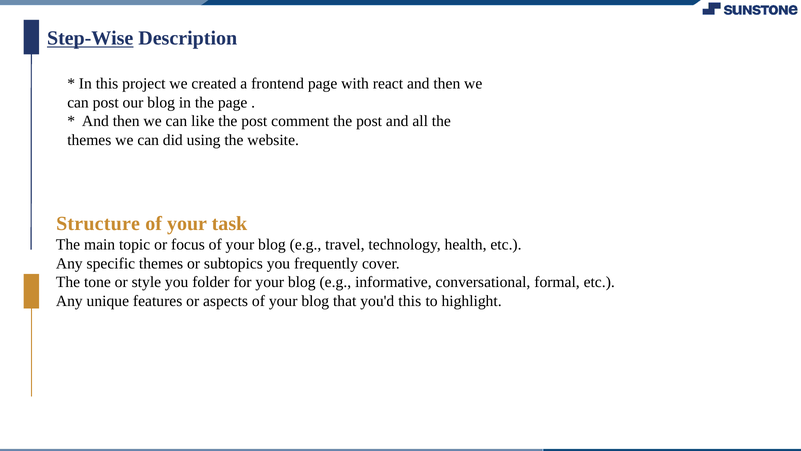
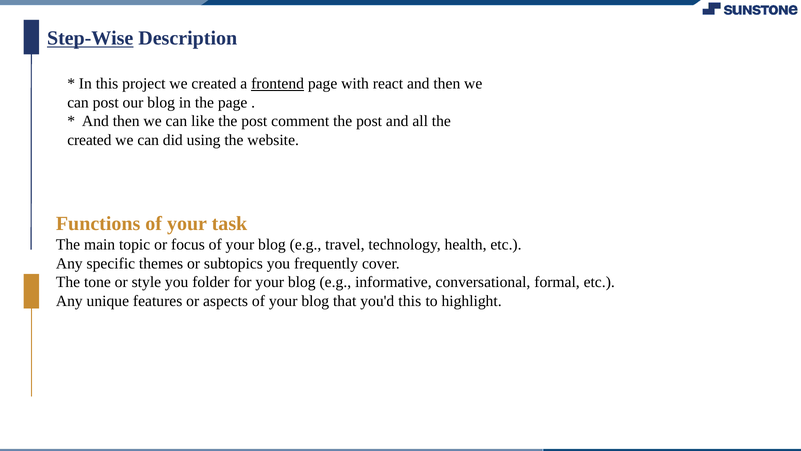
frontend underline: none -> present
themes at (89, 140): themes -> created
Structure: Structure -> Functions
